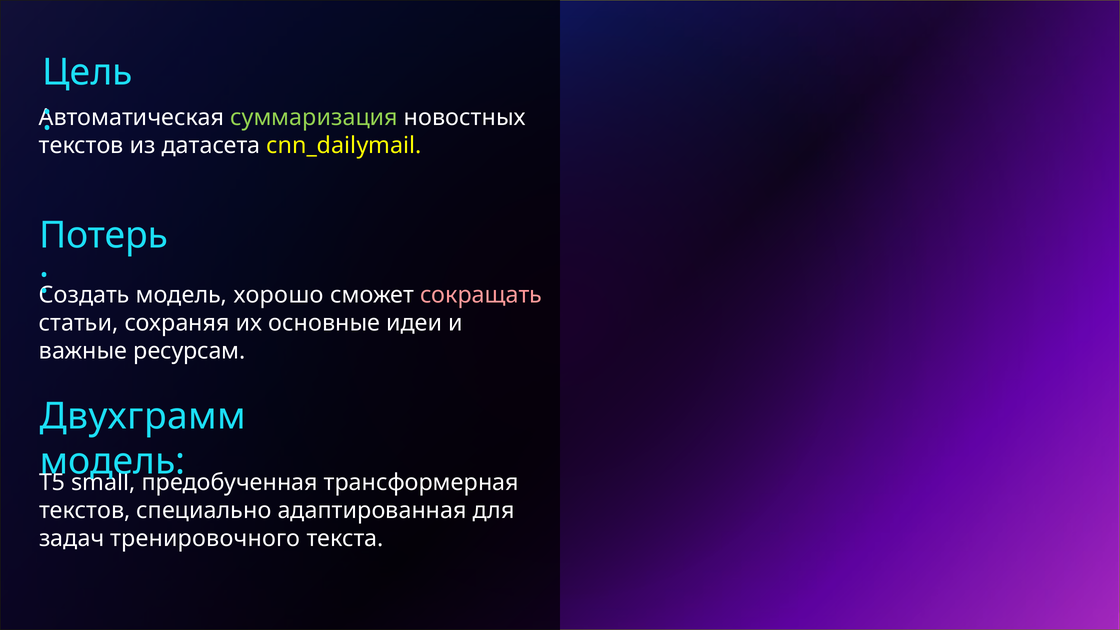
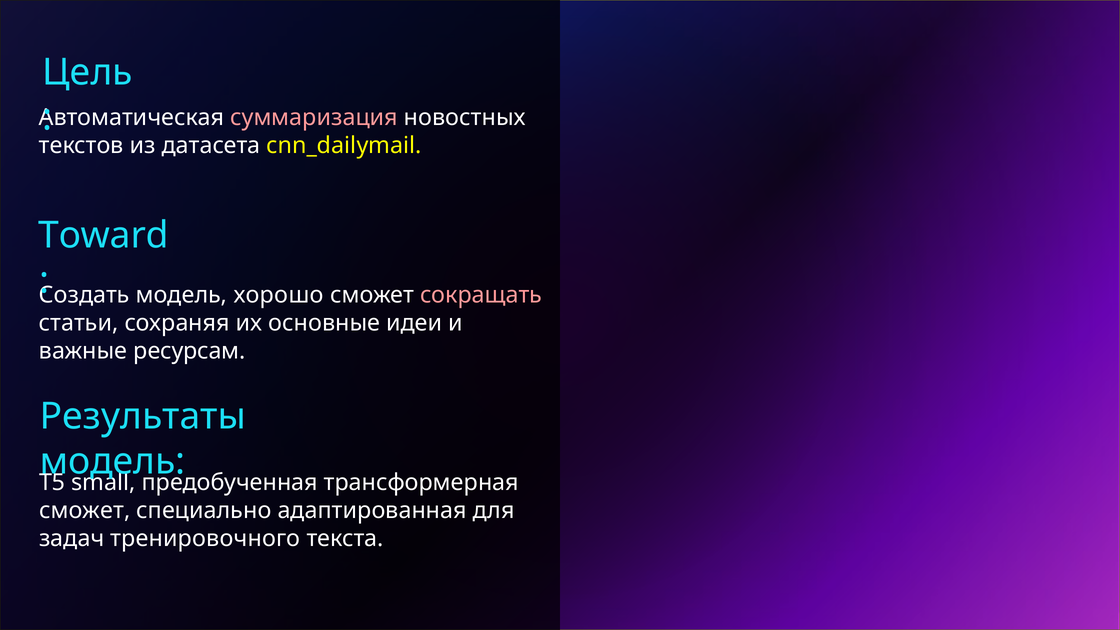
суммаризация colour: light green -> pink
Потерь: Потерь -> Toward
Двухграмм: Двухграмм -> Результаты
текстов at (85, 511): текстов -> сможет
